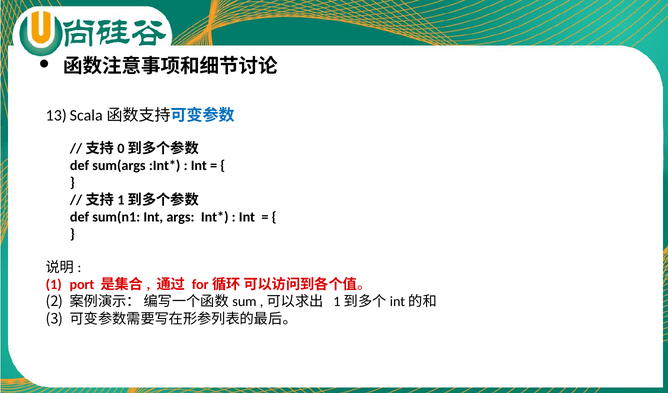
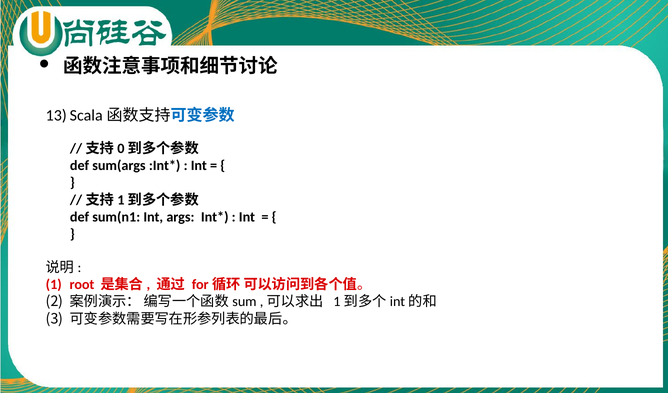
port: port -> root
